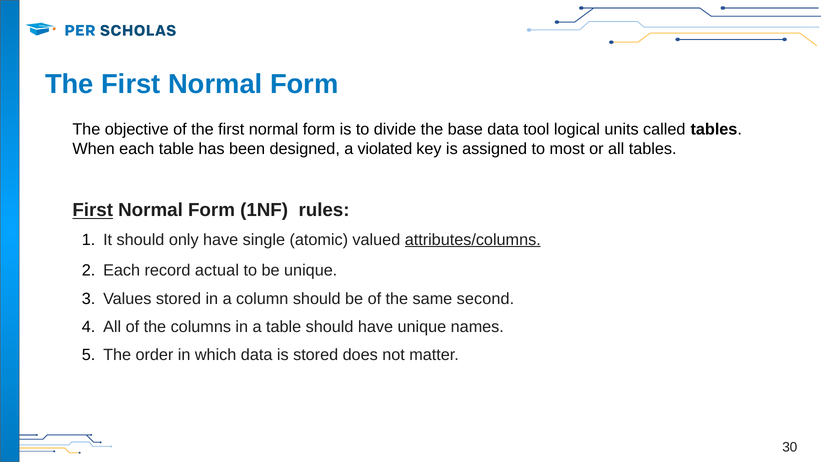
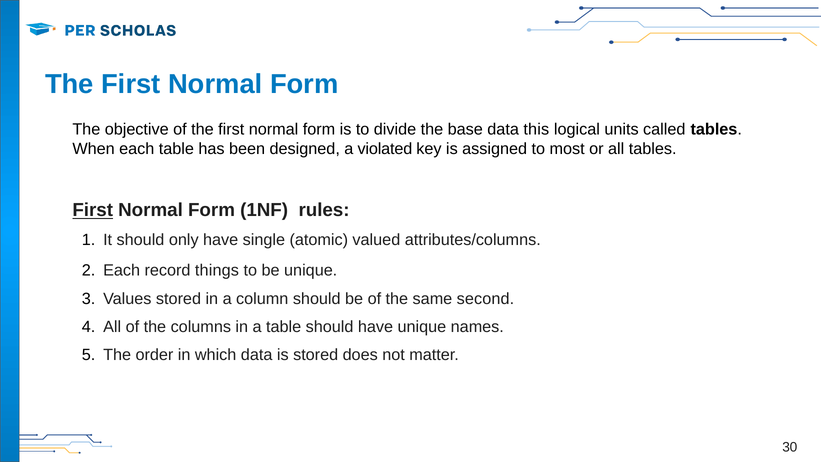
tool: tool -> this
attributes/columns underline: present -> none
actual: actual -> things
